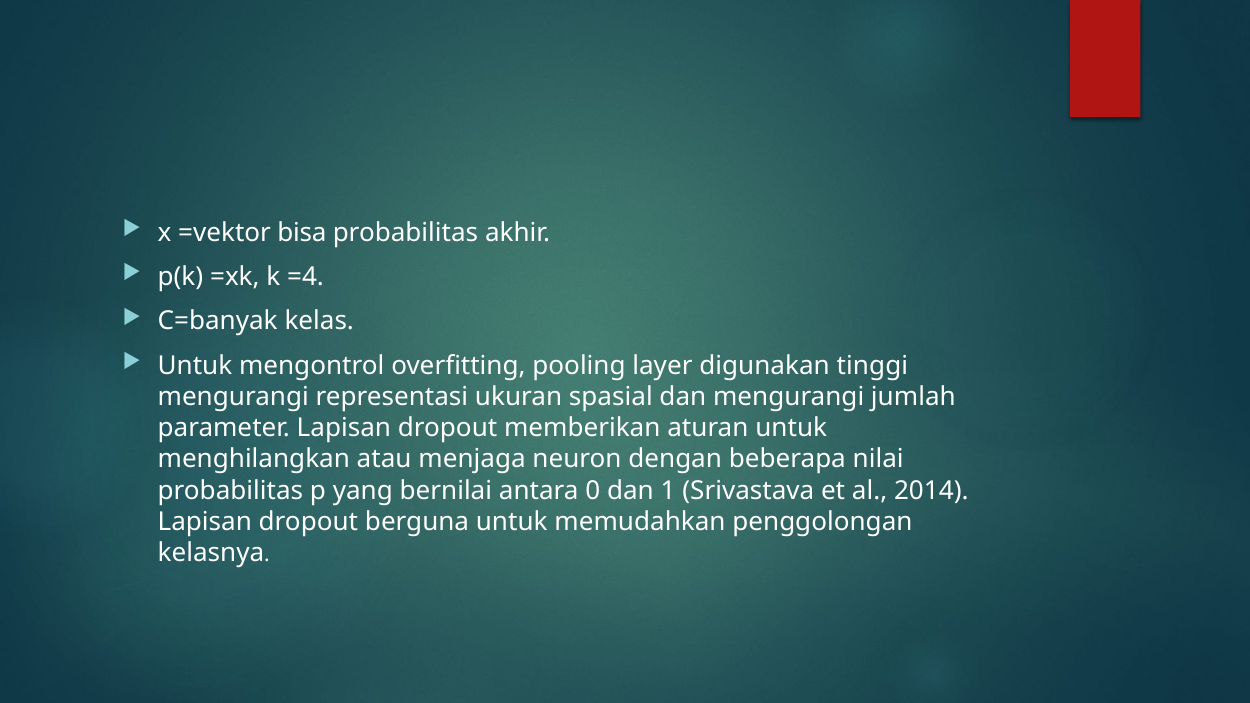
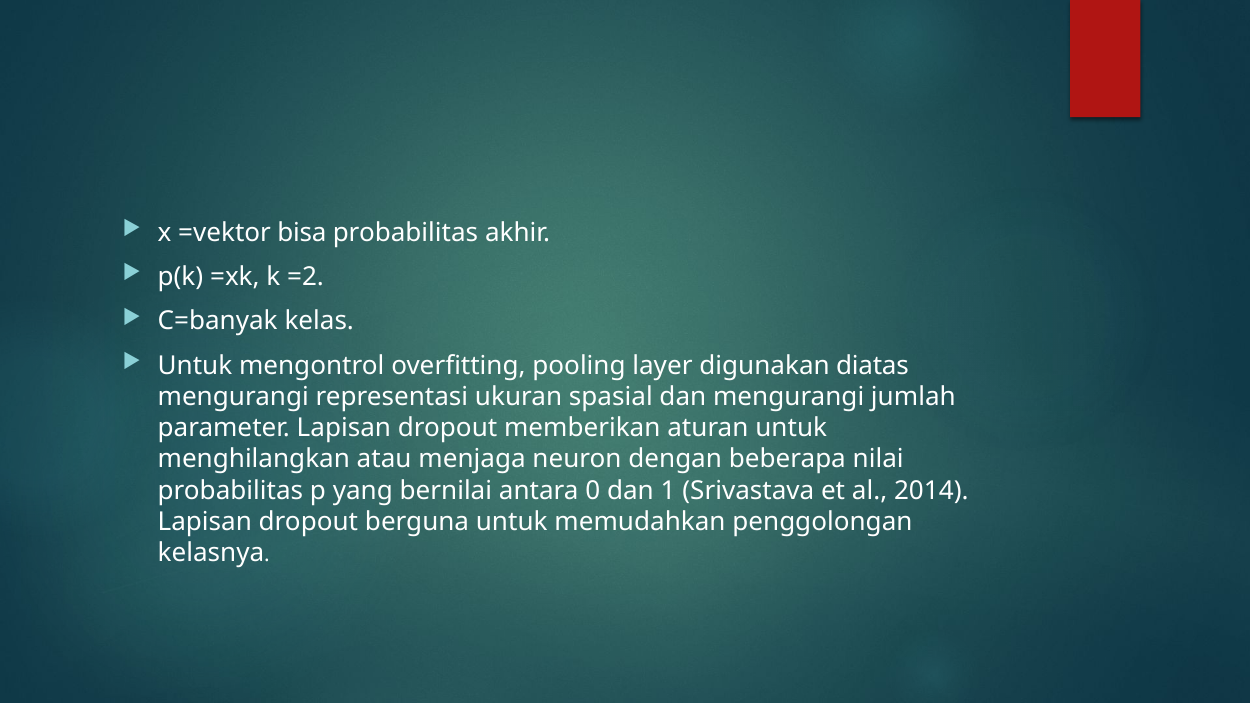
=4: =4 -> =2
tinggi: tinggi -> diatas
